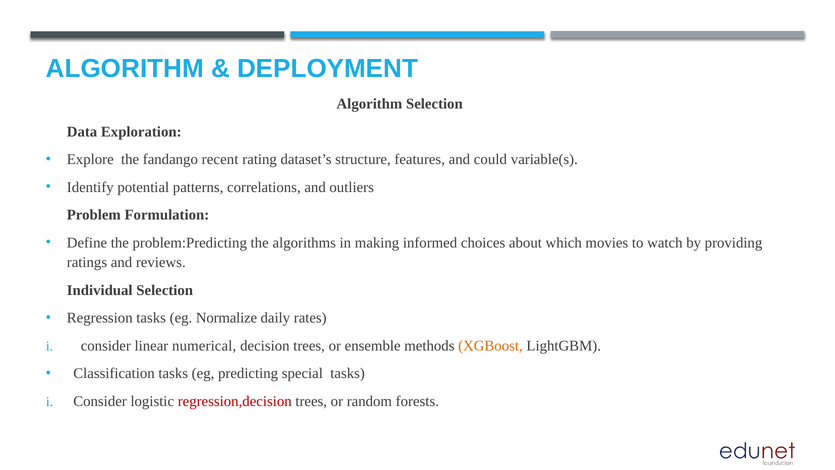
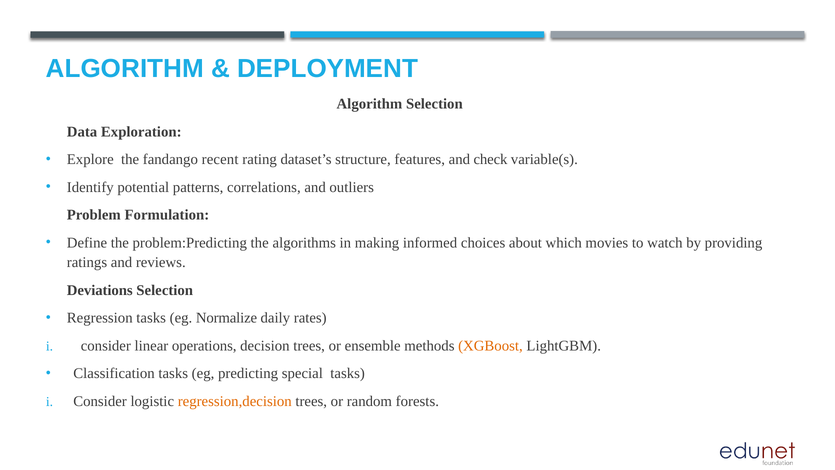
could: could -> check
Individual: Individual -> Deviations
numerical: numerical -> operations
regression,decision colour: red -> orange
